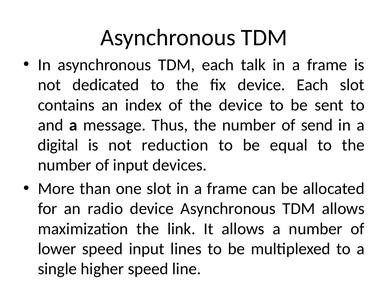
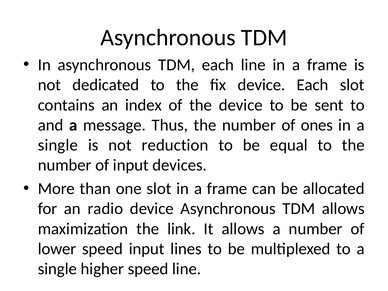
each talk: talk -> line
send: send -> ones
digital at (58, 145): digital -> single
